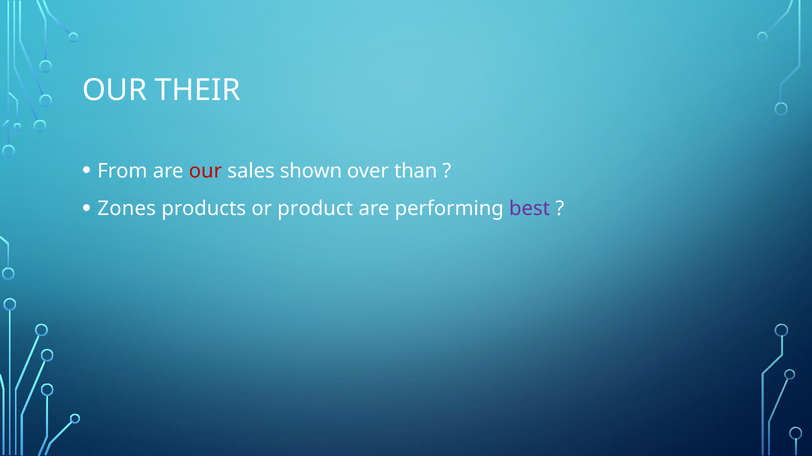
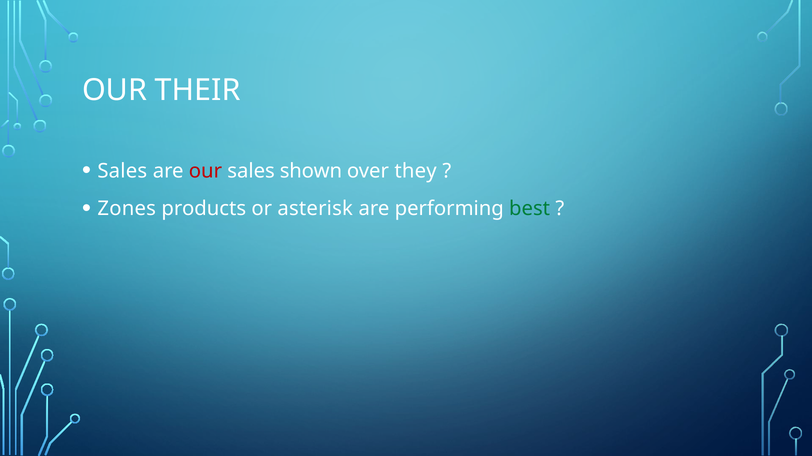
From at (122, 171): From -> Sales
than: than -> they
product: product -> asterisk
best colour: purple -> green
